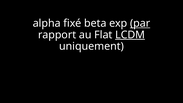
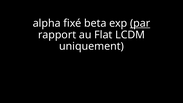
LCDM underline: present -> none
